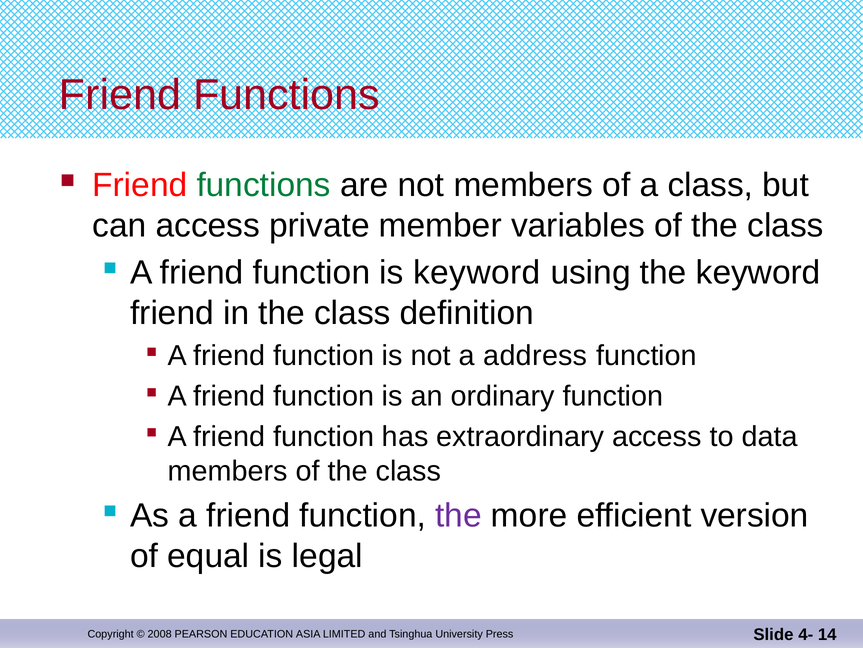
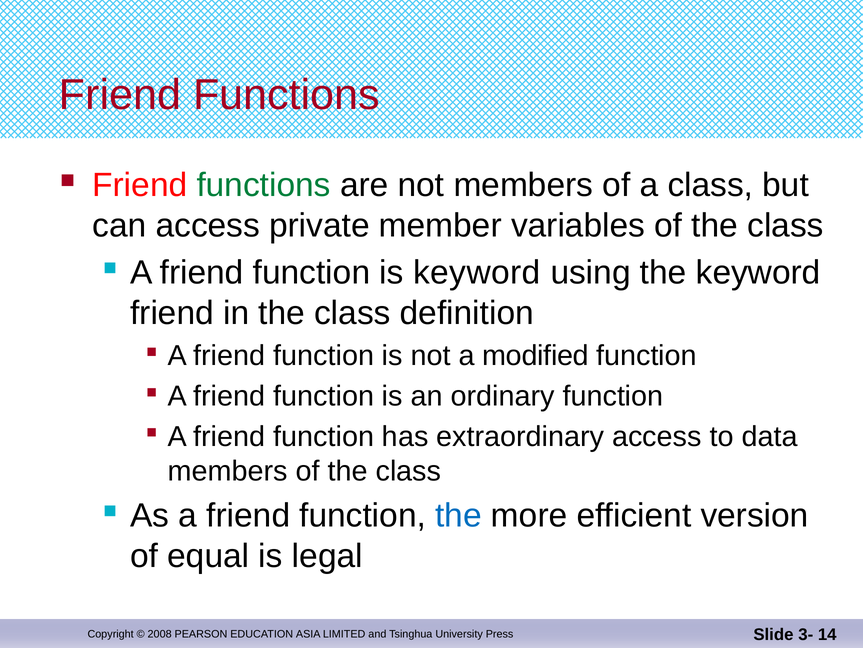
address: address -> modified
the at (459, 515) colour: purple -> blue
4-: 4- -> 3-
